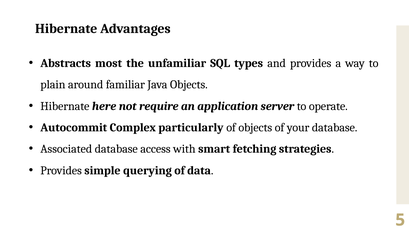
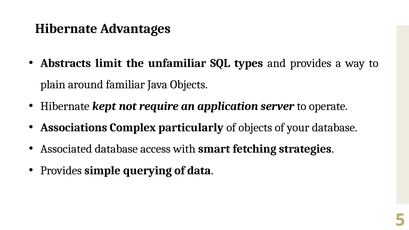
most: most -> limit
here: here -> kept
Autocommit: Autocommit -> Associations
